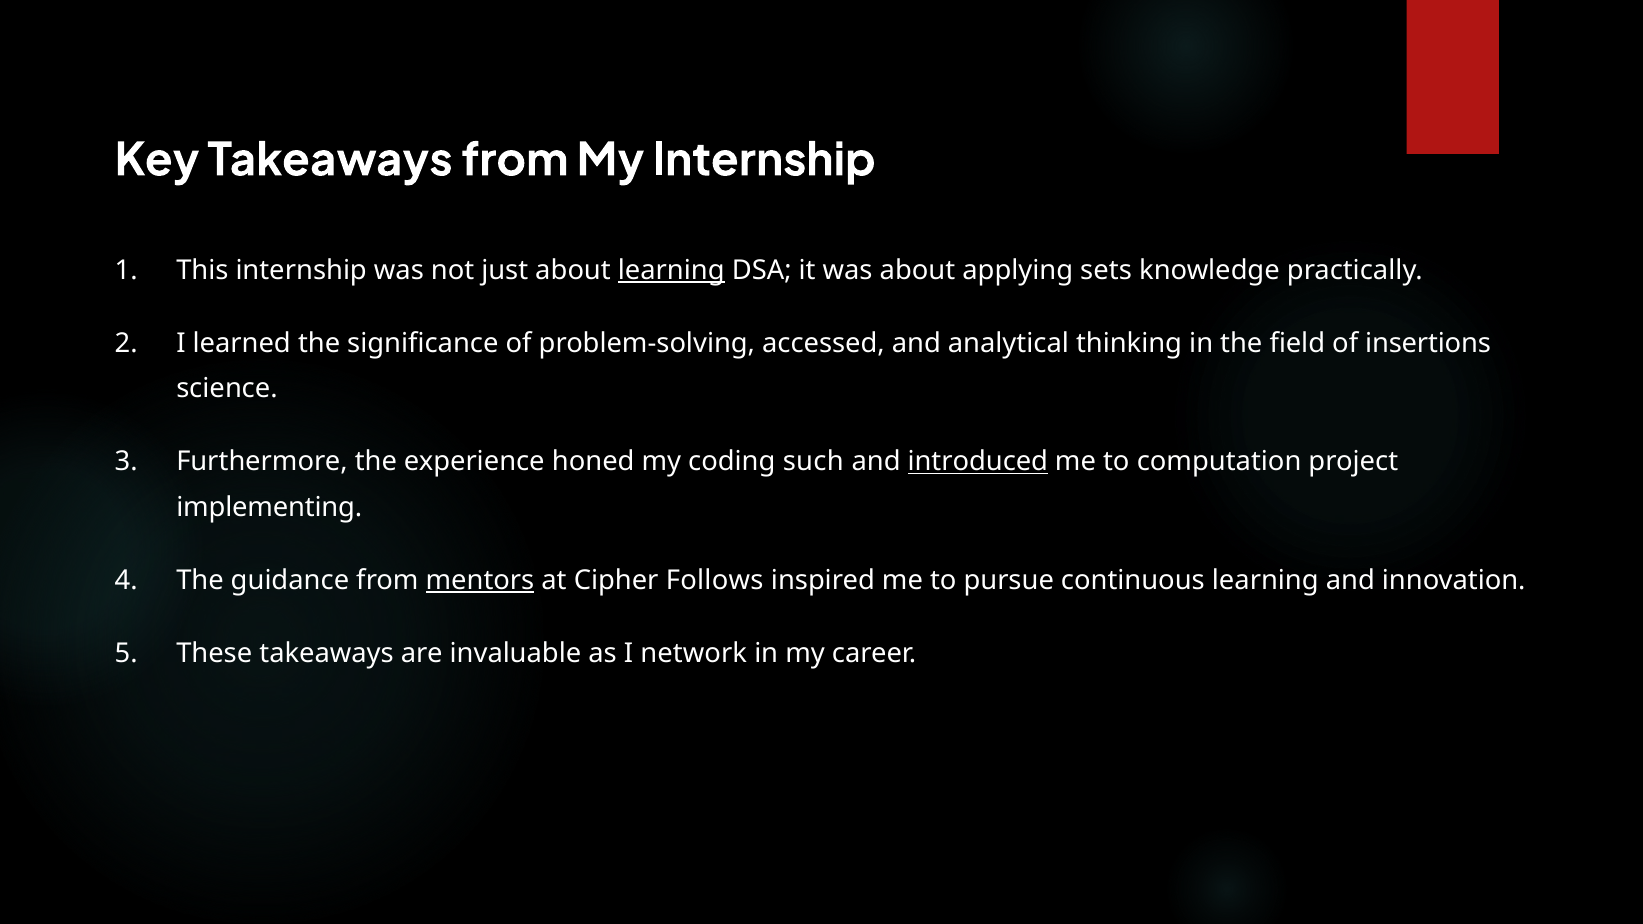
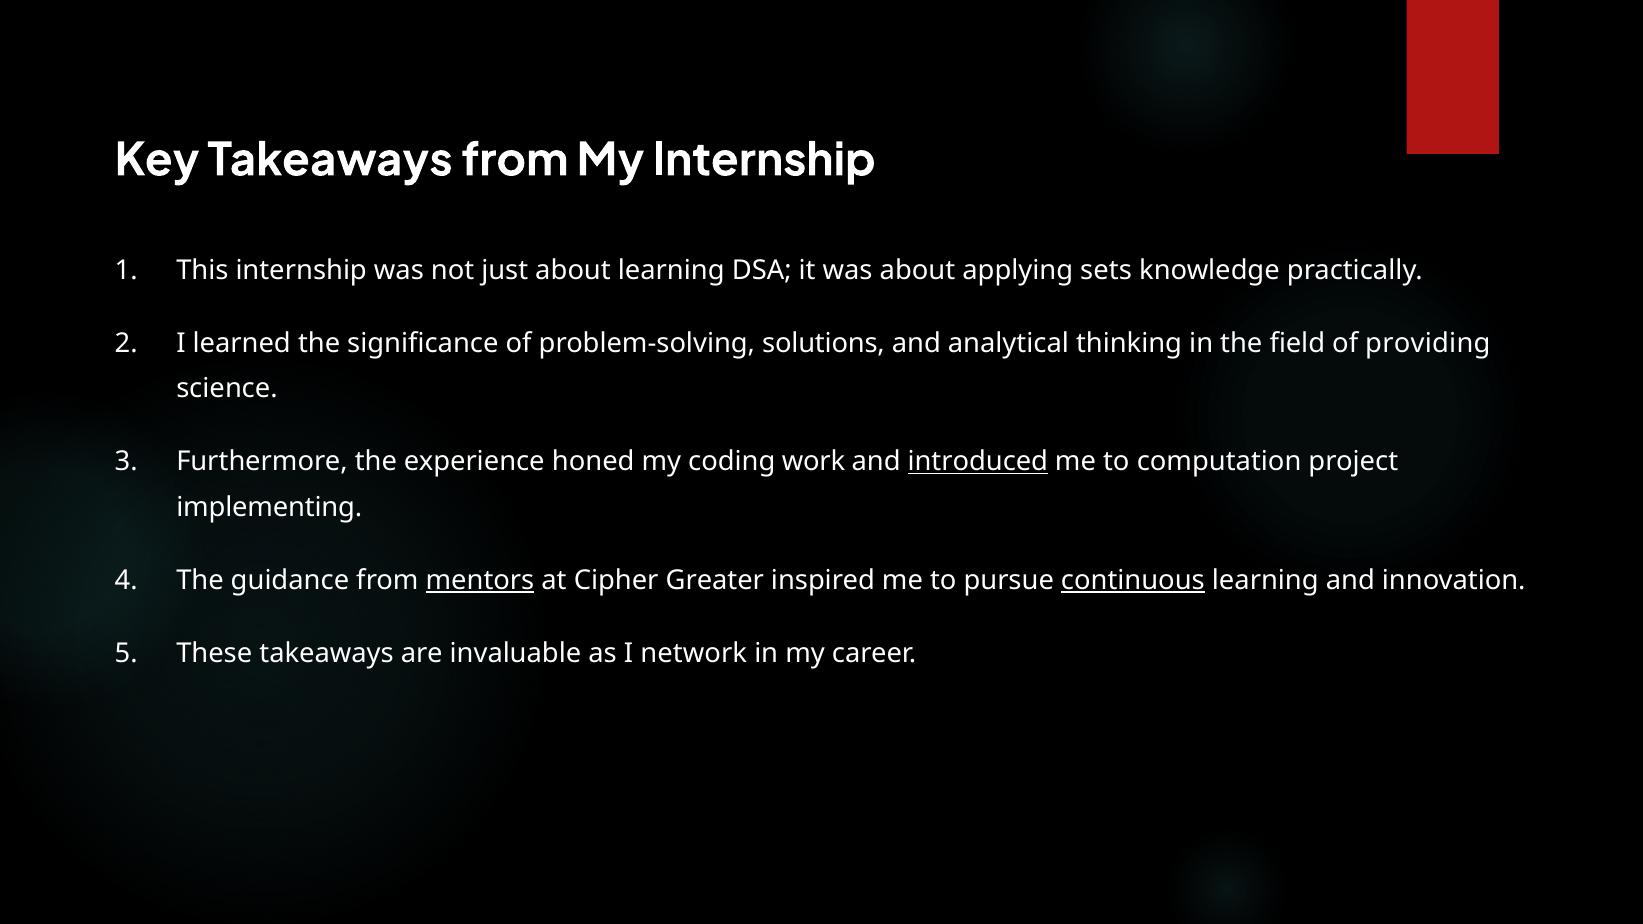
learning at (671, 270) underline: present -> none
accessed: accessed -> solutions
insertions: insertions -> providing
such: such -> work
Follows: Follows -> Greater
continuous underline: none -> present
